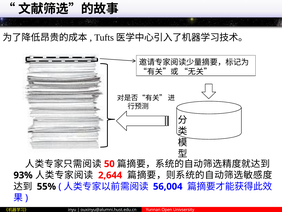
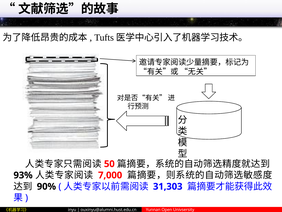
2,644: 2,644 -> 7,000
55%: 55% -> 90%
56,004: 56,004 -> 31,303
